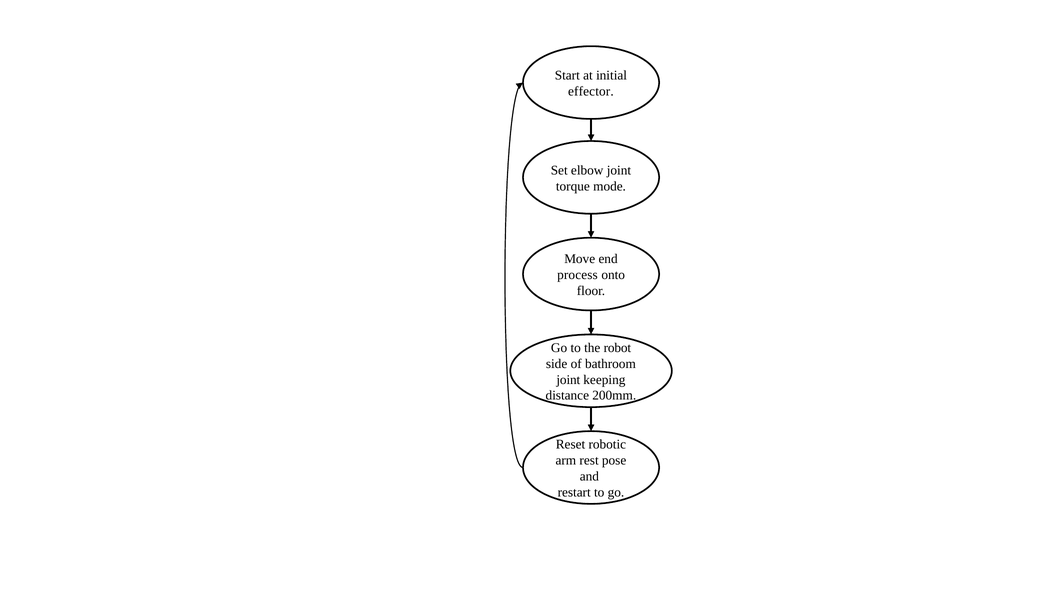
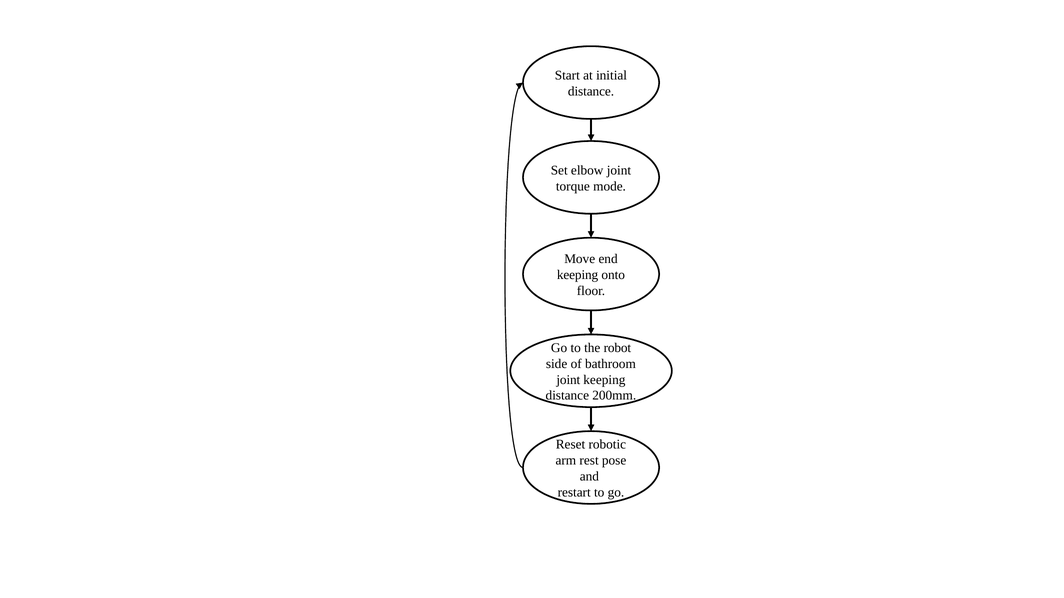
effector at (591, 91): effector -> distance
process at (577, 275): process -> keeping
